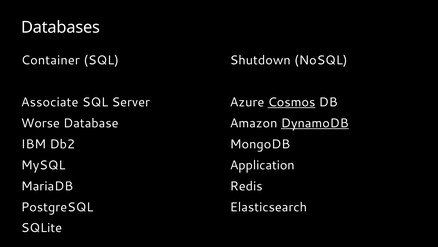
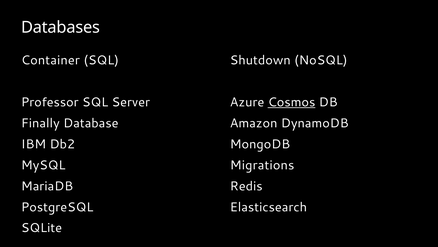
Associate: Associate -> Professor
Worse: Worse -> Finally
DynamoDB underline: present -> none
Application: Application -> Migrations
